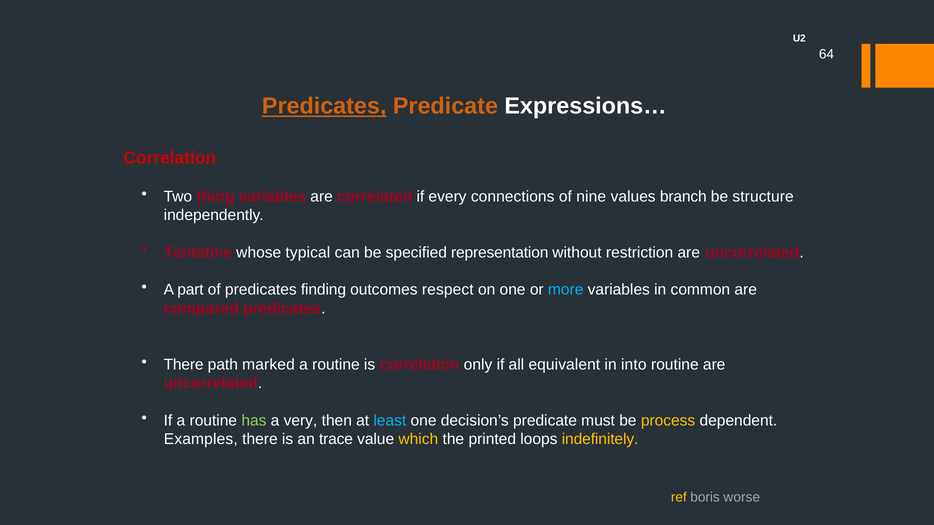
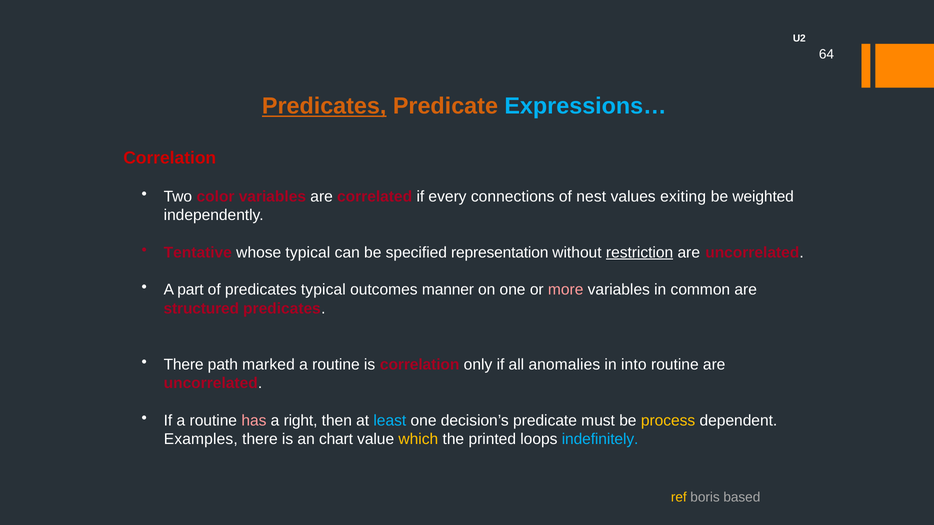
Expressions… colour: white -> light blue
thing: thing -> color
nine: nine -> nest
branch: branch -> exiting
structure: structure -> weighted
restriction underline: none -> present
predicates finding: finding -> typical
respect: respect -> manner
more colour: light blue -> pink
compared: compared -> structured
equivalent: equivalent -> anomalies
has colour: light green -> pink
very: very -> right
trace: trace -> chart
indefinitely colour: yellow -> light blue
worse: worse -> based
